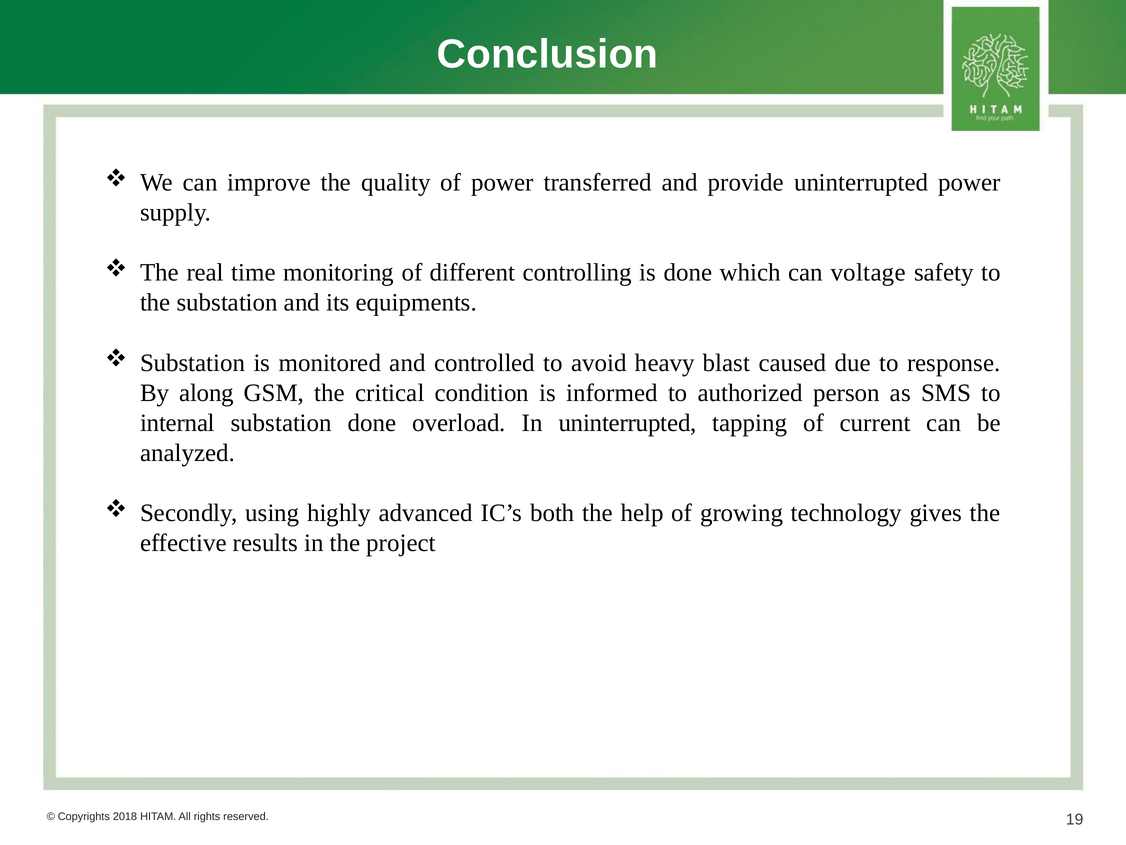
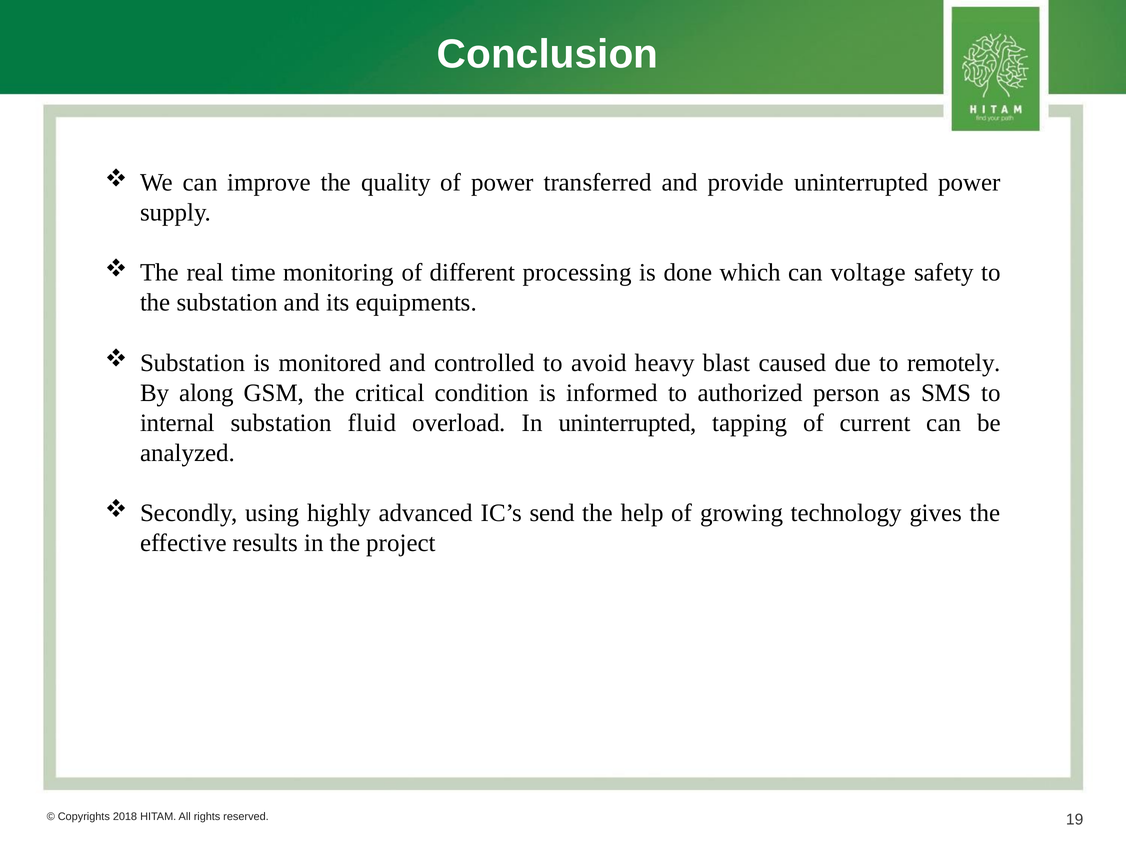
controlling: controlling -> processing
response: response -> remotely
substation done: done -> fluid
both: both -> send
